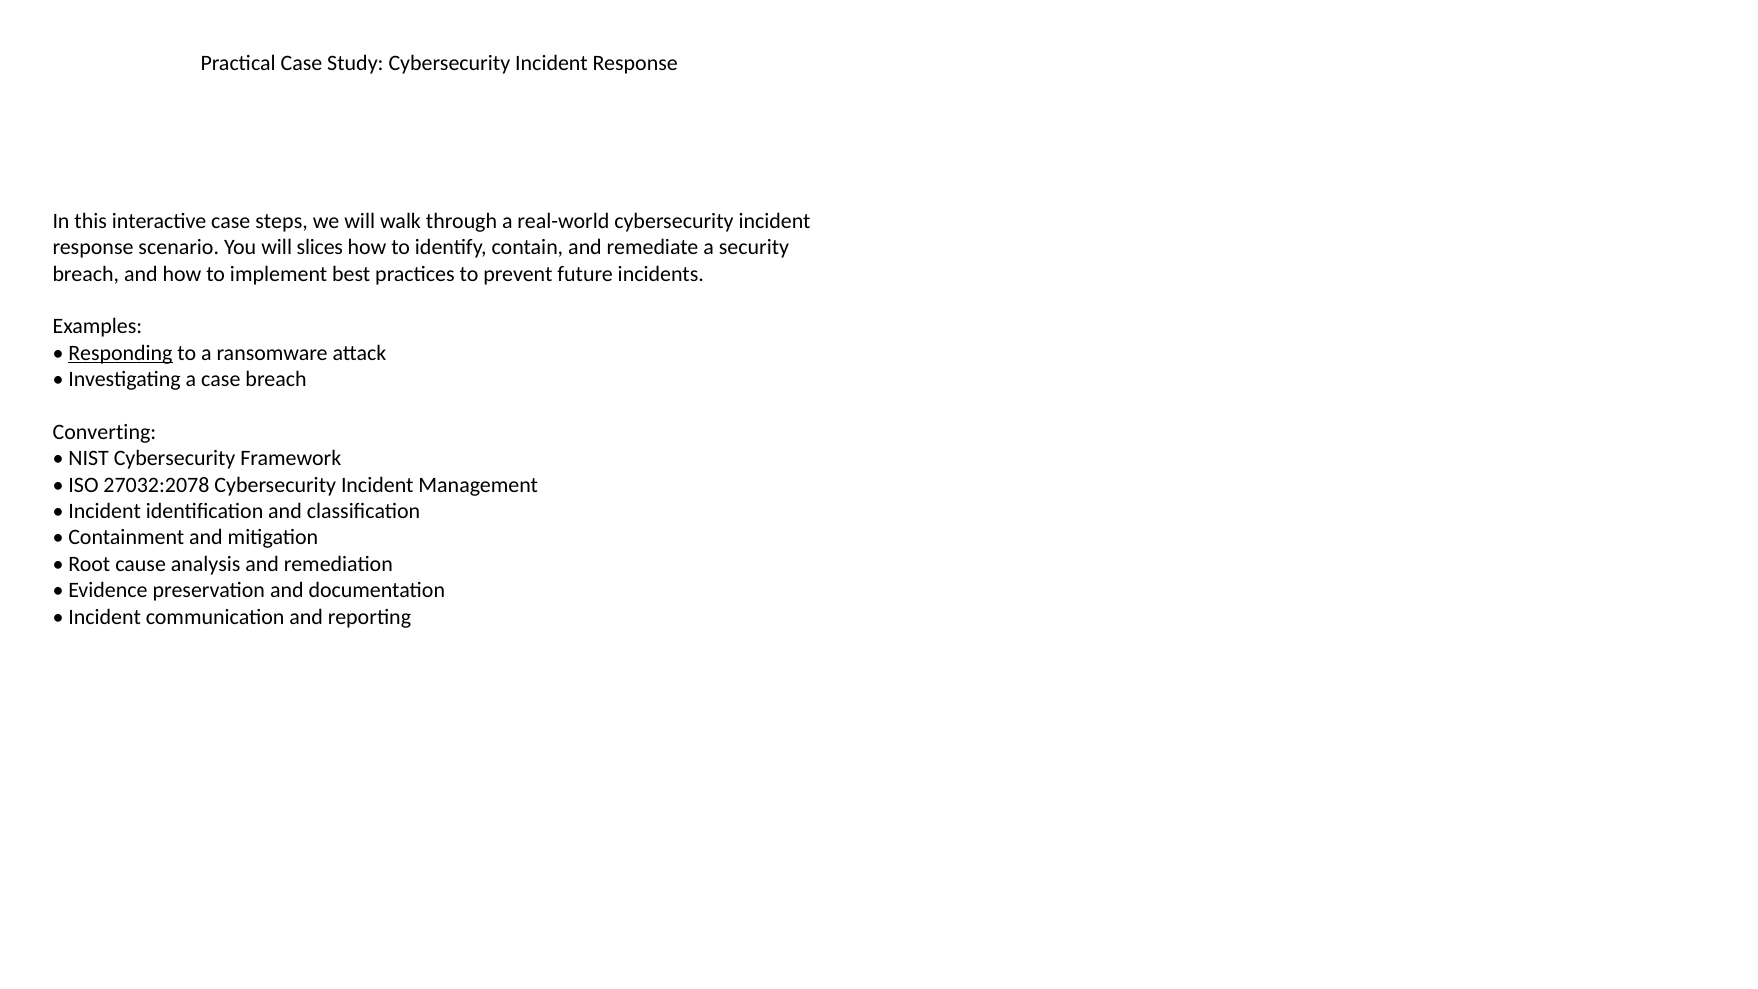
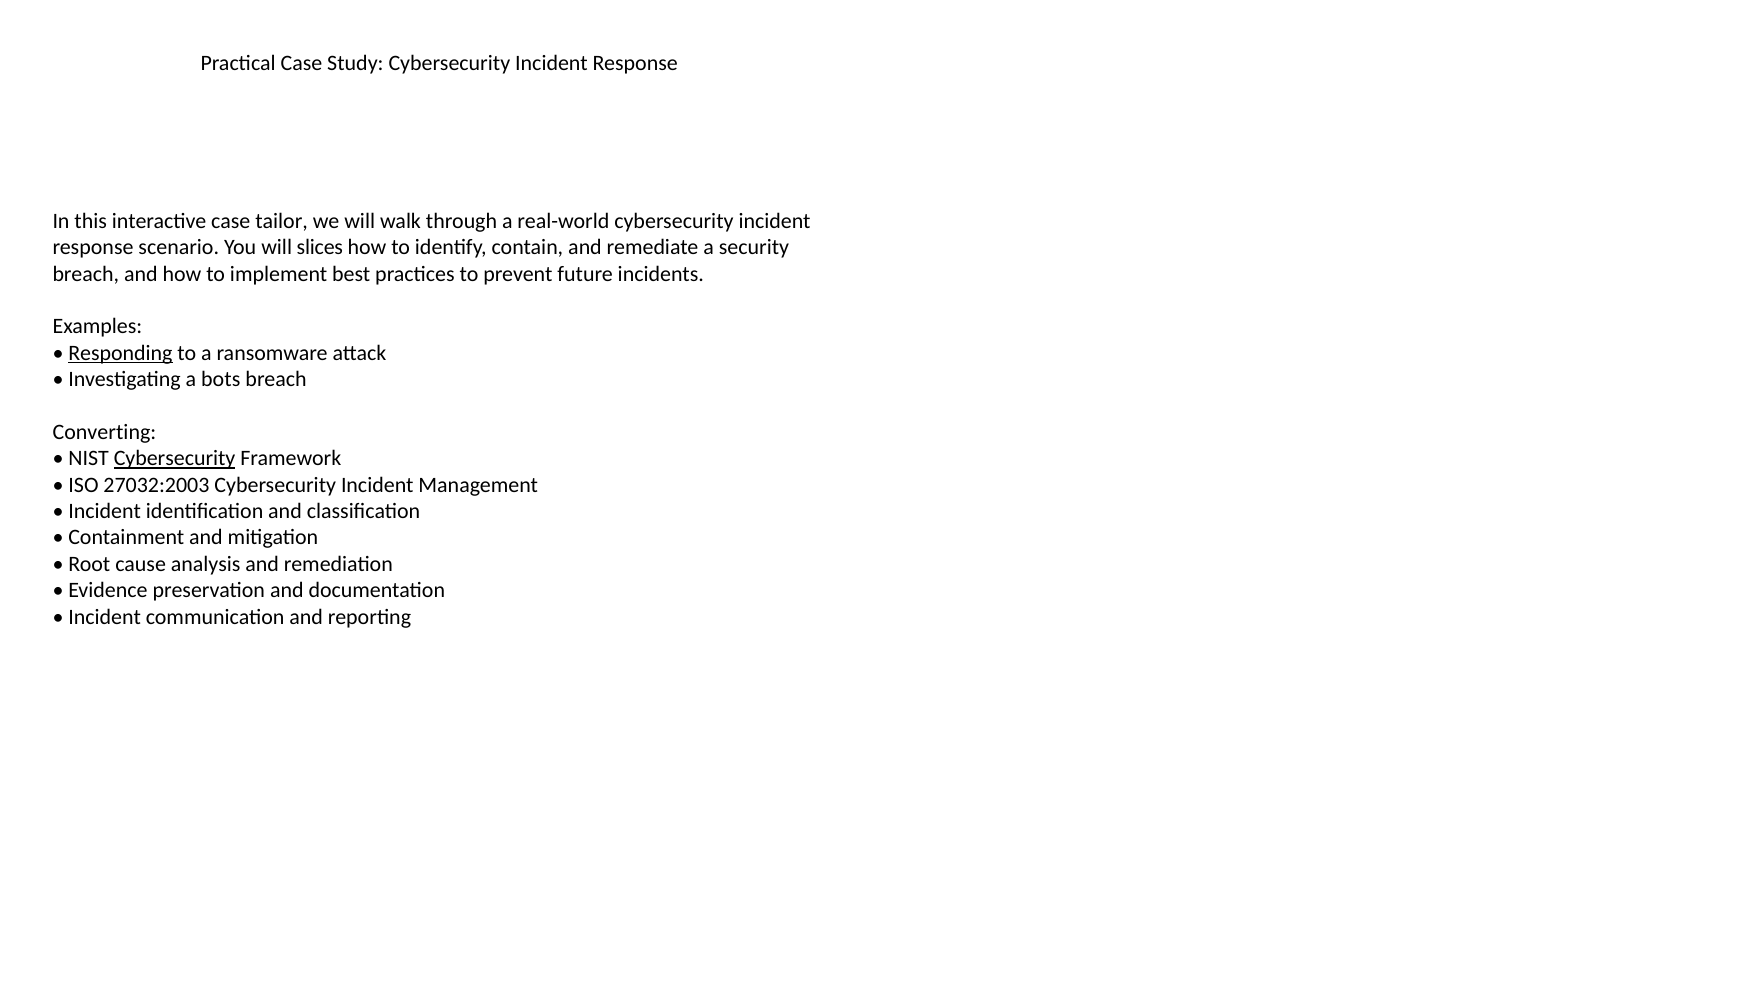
steps: steps -> tailor
a case: case -> bots
Cybersecurity at (175, 459) underline: none -> present
27032:2078: 27032:2078 -> 27032:2003
